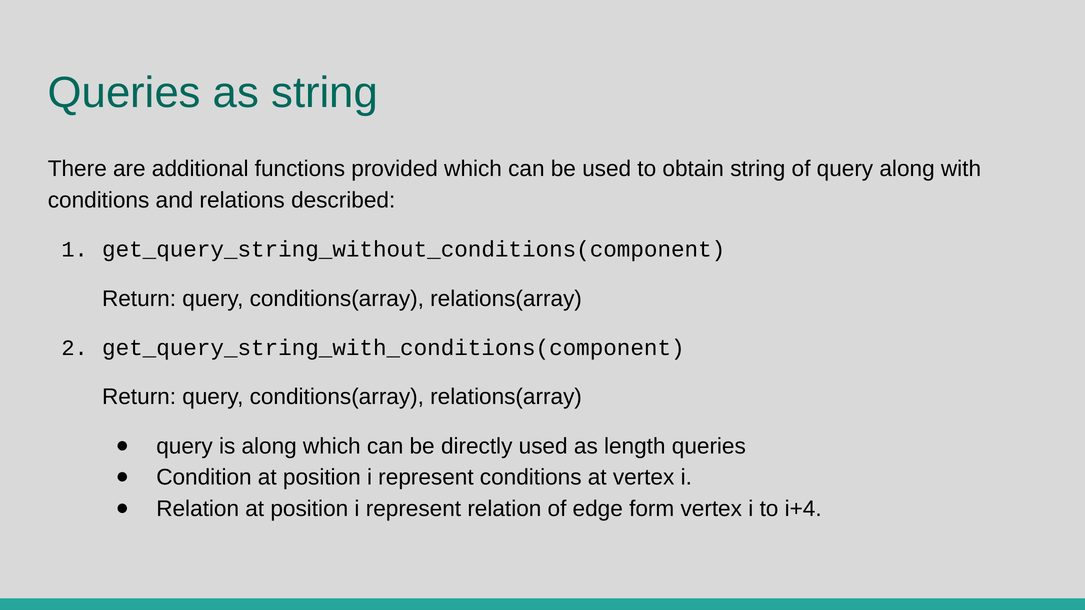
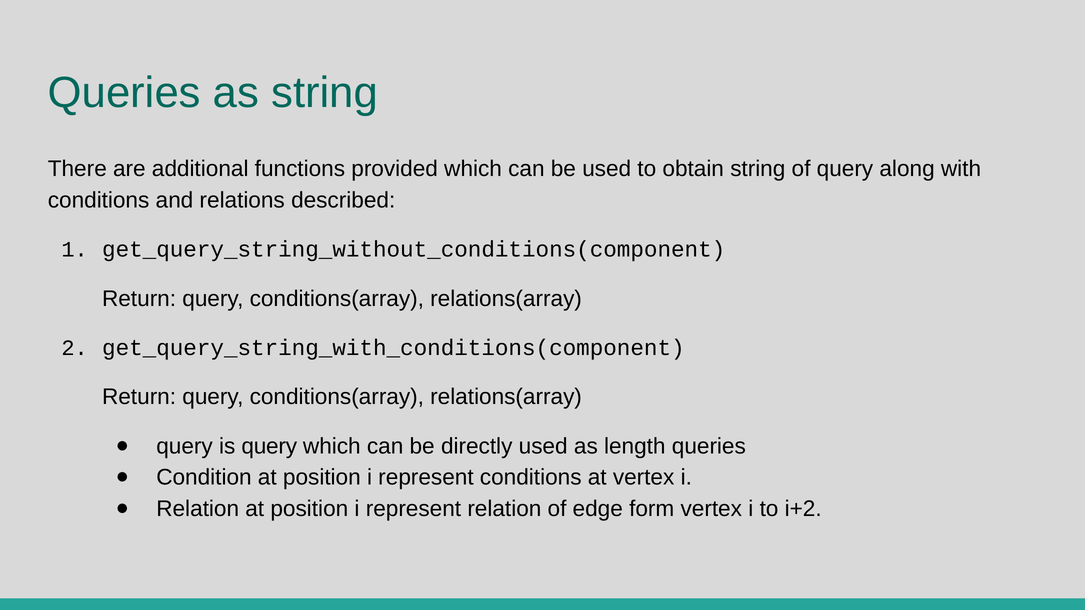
is along: along -> query
i+4: i+4 -> i+2
